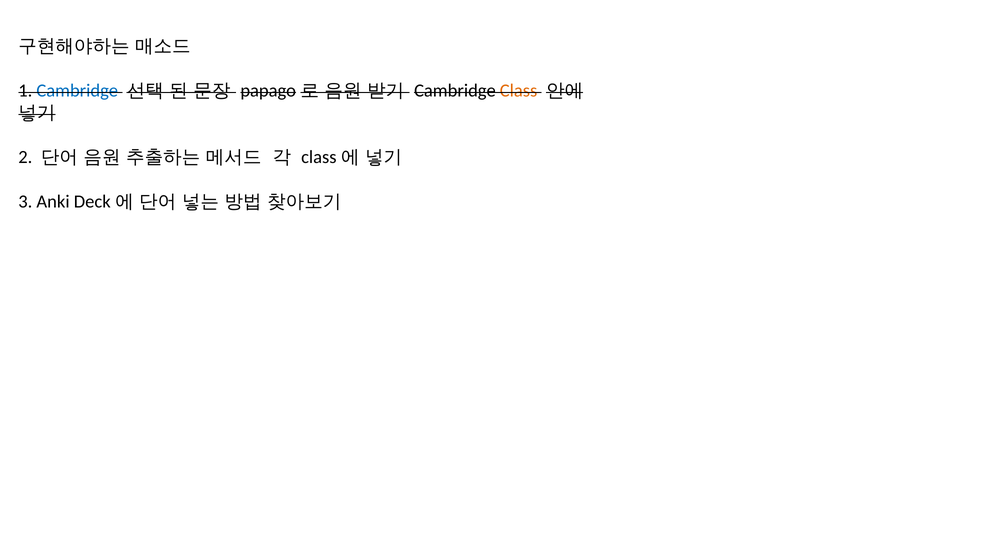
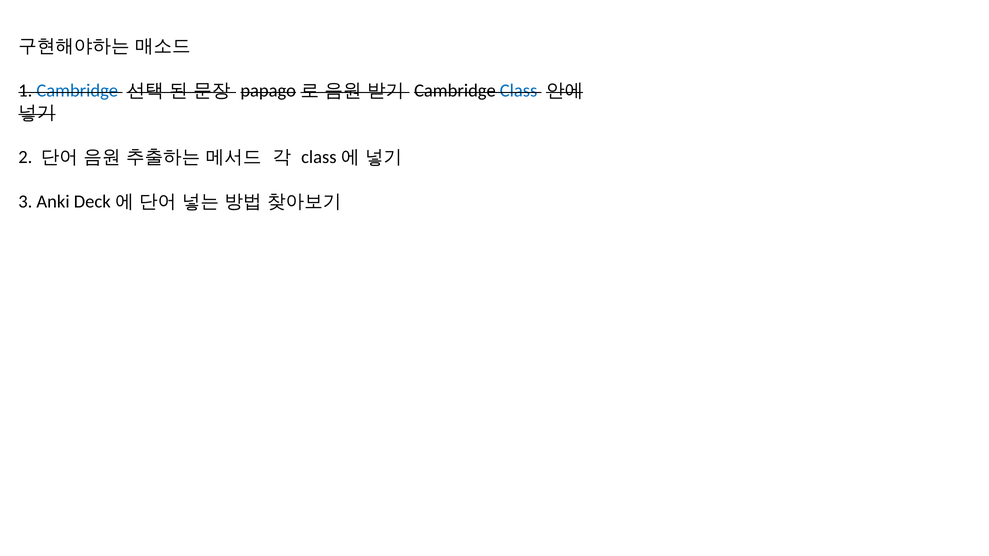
Class colour: orange -> blue
